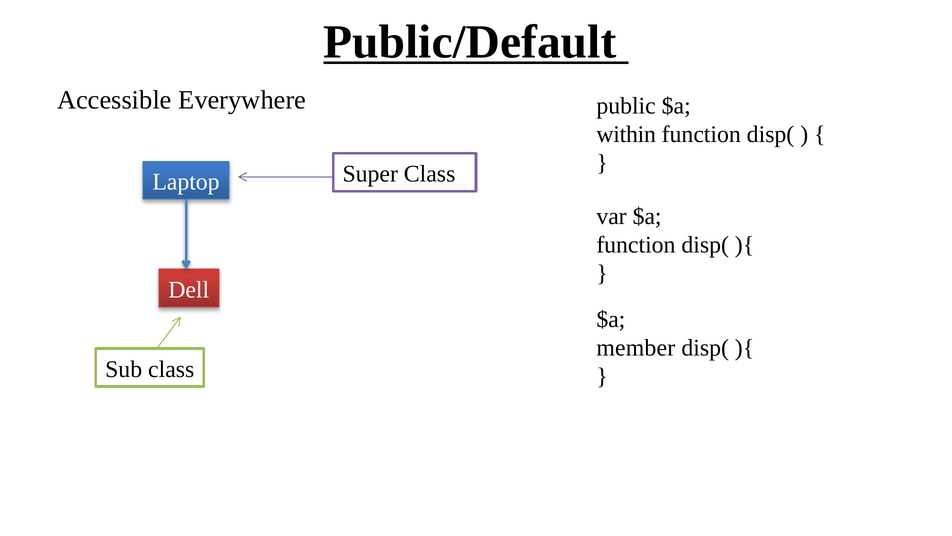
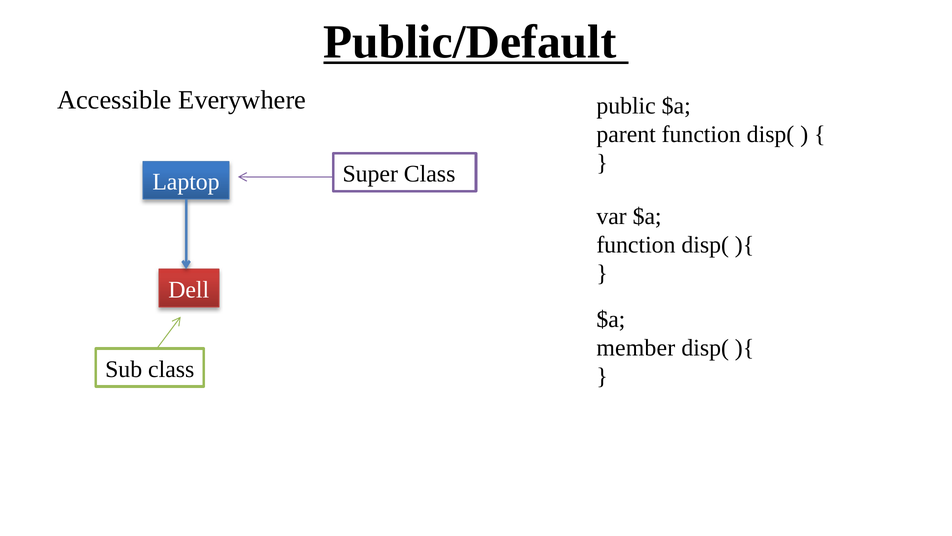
within: within -> parent
